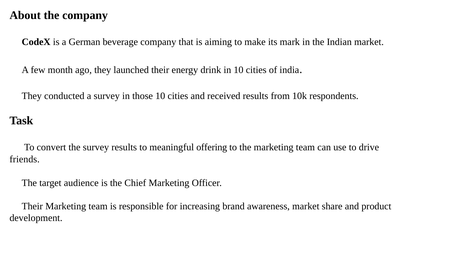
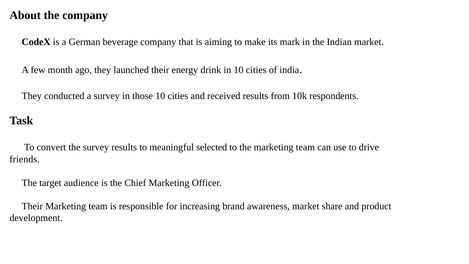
offering: offering -> selected
